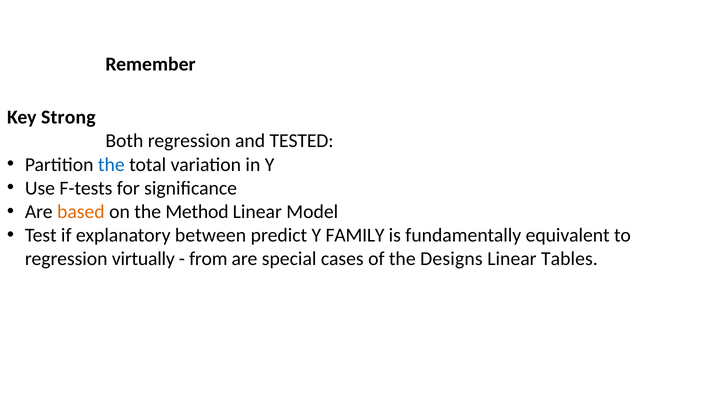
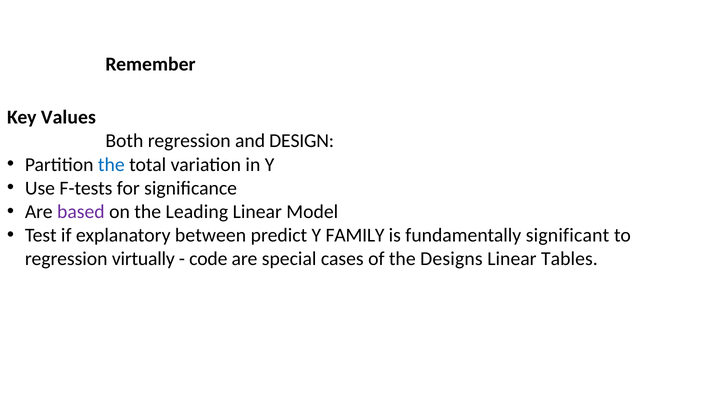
Strong: Strong -> Values
TESTED: TESTED -> DESIGN
based colour: orange -> purple
Method: Method -> Leading
equivalent: equivalent -> significant
from: from -> code
